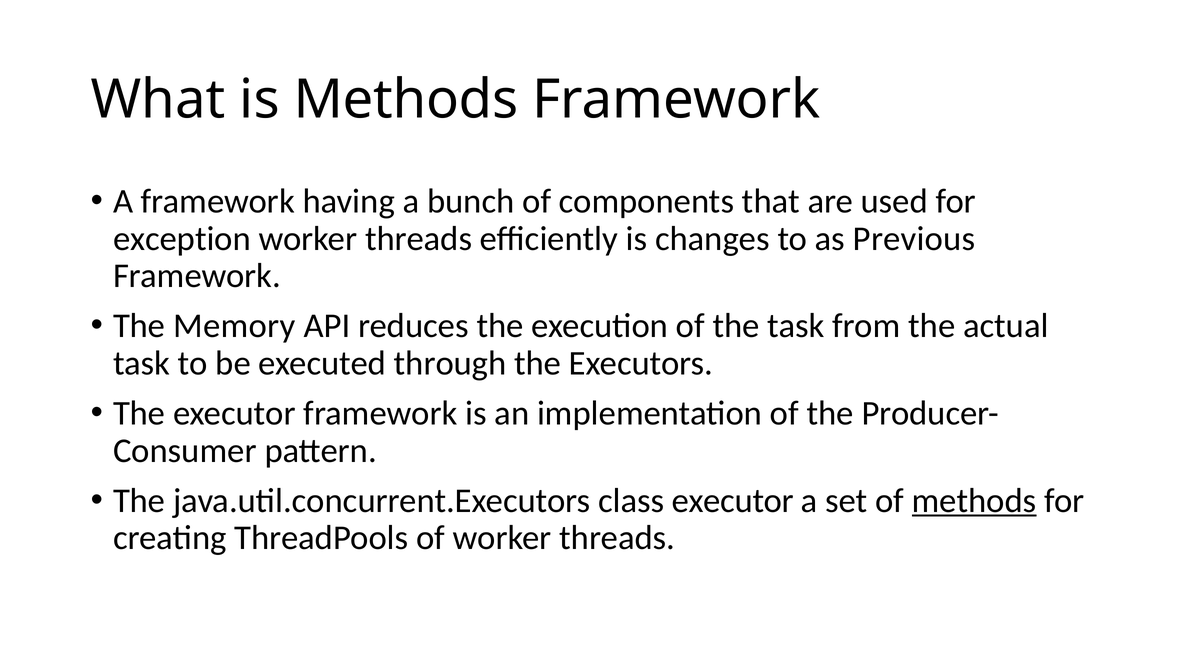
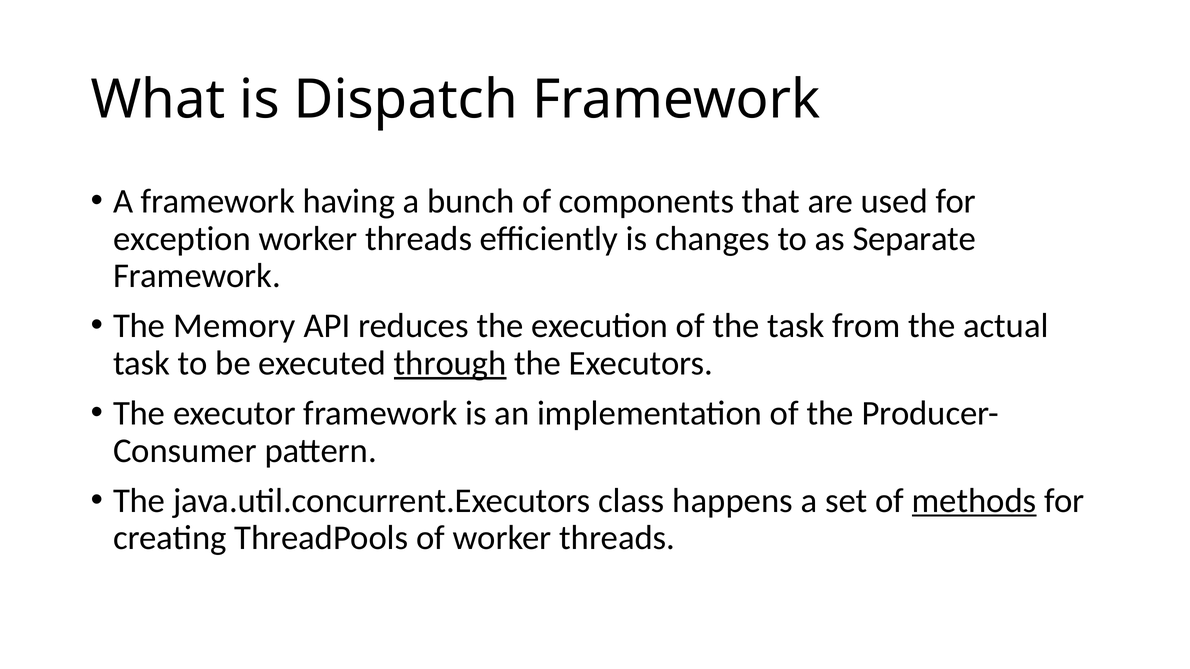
is Methods: Methods -> Dispatch
Previous: Previous -> Separate
through underline: none -> present
class executor: executor -> happens
